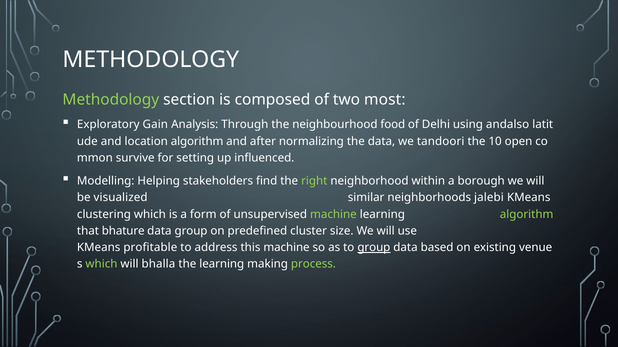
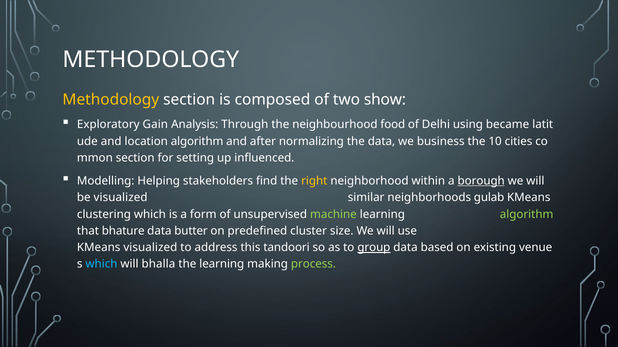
Methodology at (111, 100) colour: light green -> yellow
most: most -> show
andalso: andalso -> became
tandoori: tandoori -> business
open: open -> cities
survive at (135, 158): survive -> section
right colour: light green -> yellow
borough underline: none -> present
jalebi: jalebi -> gulab
data group: group -> butter
KMeans profitable: profitable -> visualized
this machine: machine -> tandoori
which at (101, 265) colour: light green -> light blue
